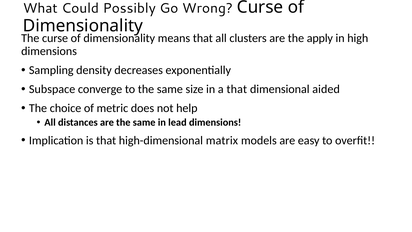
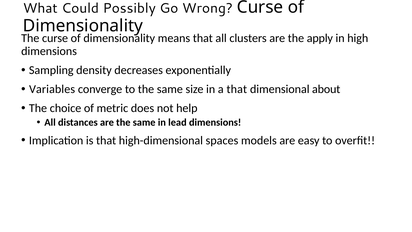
Subspace: Subspace -> Variables
aided: aided -> about
matrix: matrix -> spaces
